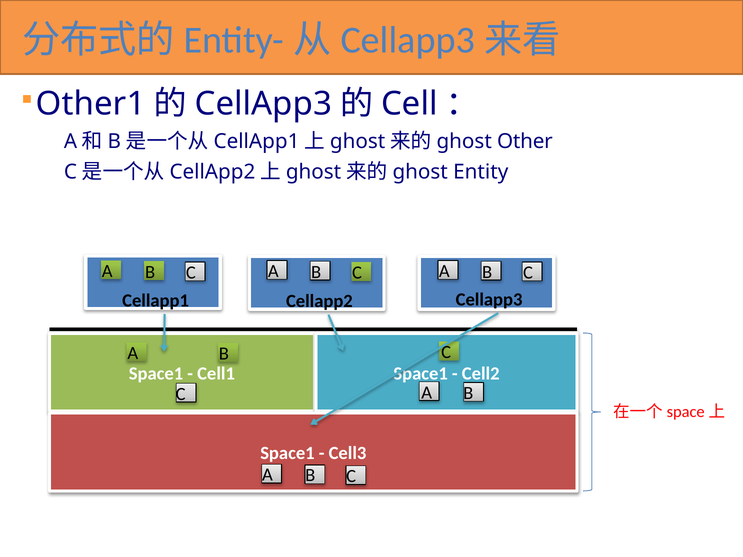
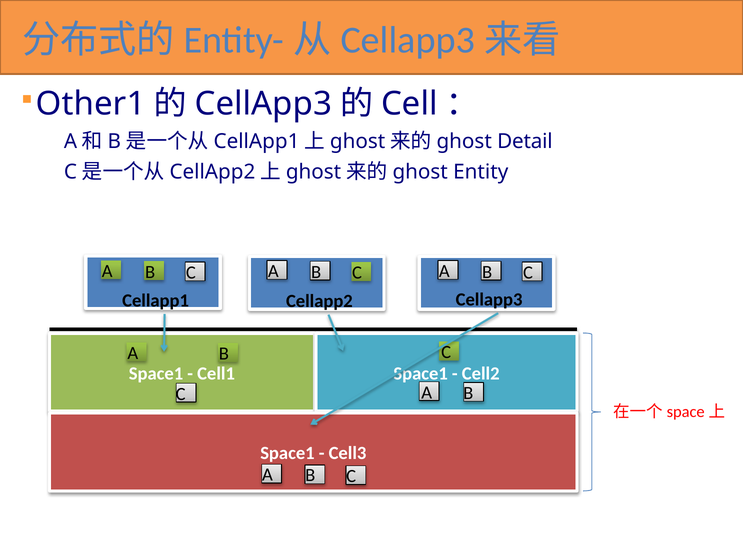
Other: Other -> Detail
